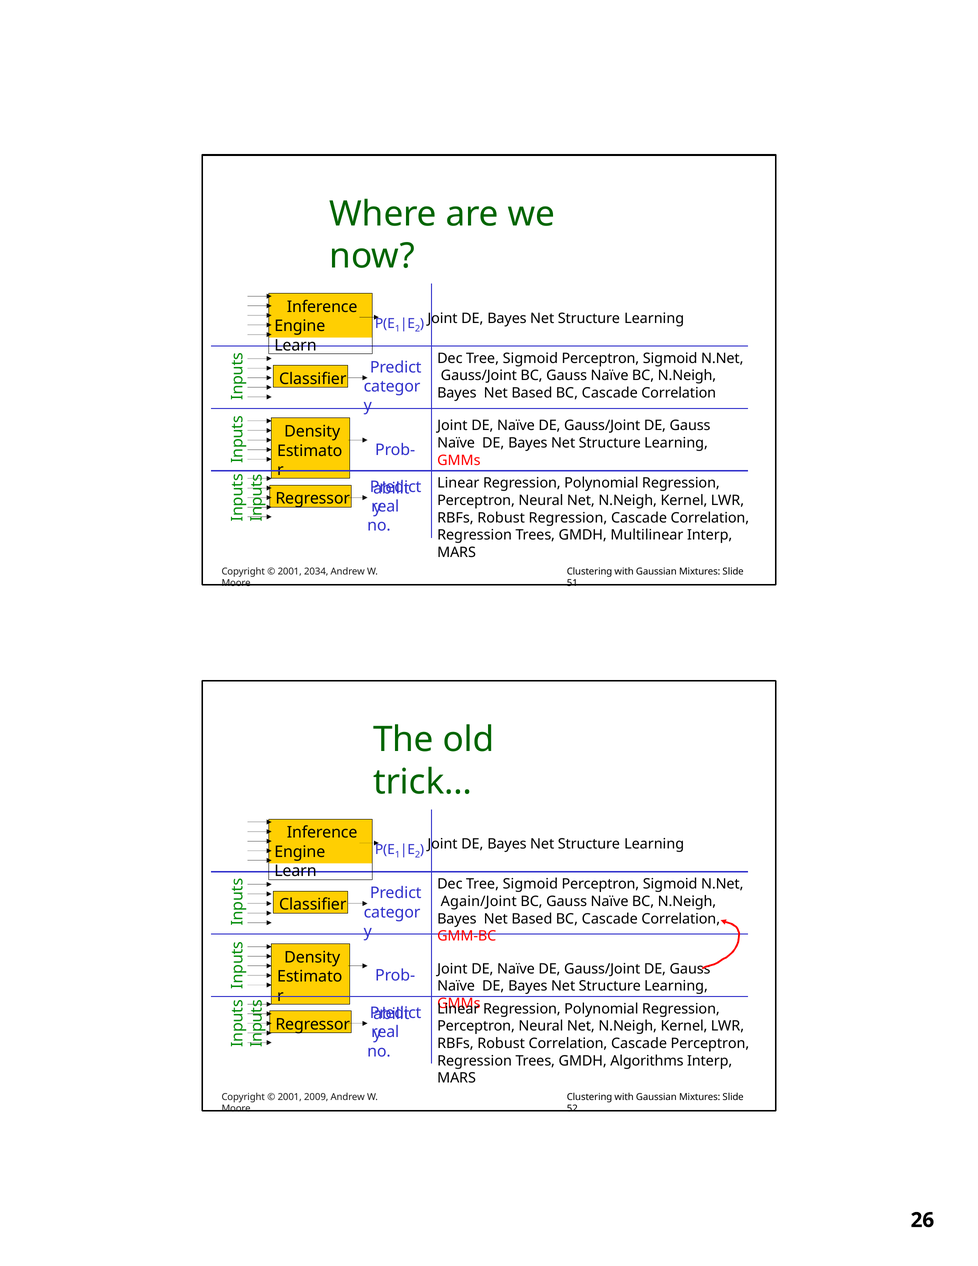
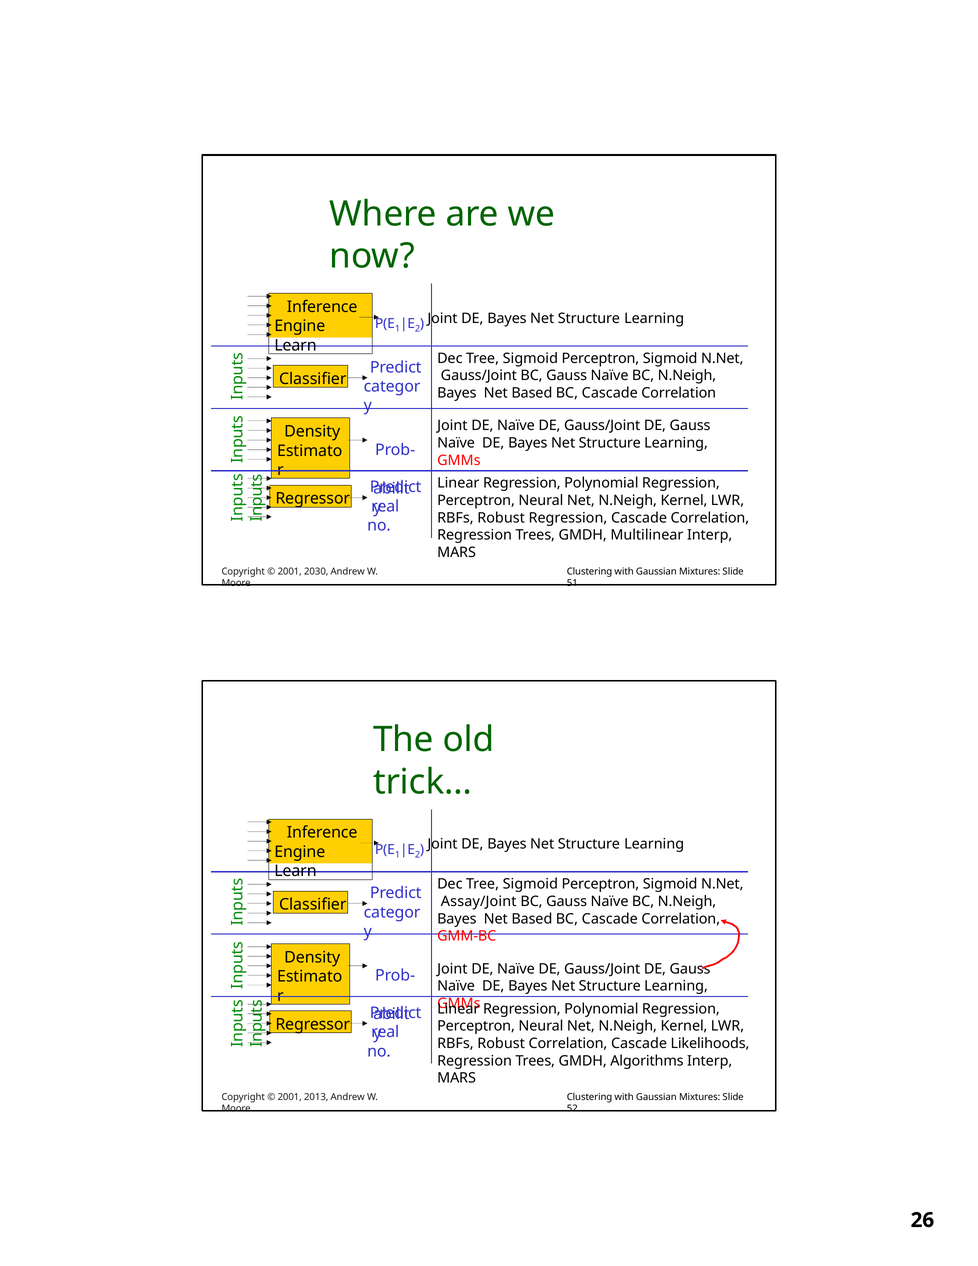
2034: 2034 -> 2030
Again/Joint: Again/Joint -> Assay/Joint
Cascade Perceptron: Perceptron -> Likelihoods
2009: 2009 -> 2013
